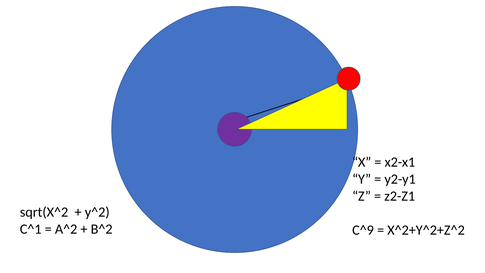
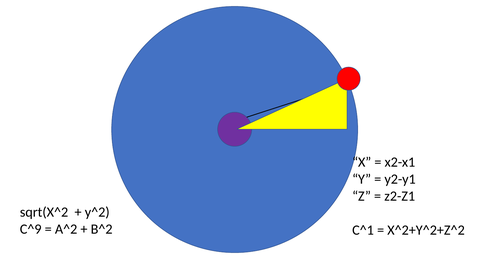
C^1: C^1 -> C^9
C^9: C^9 -> C^1
